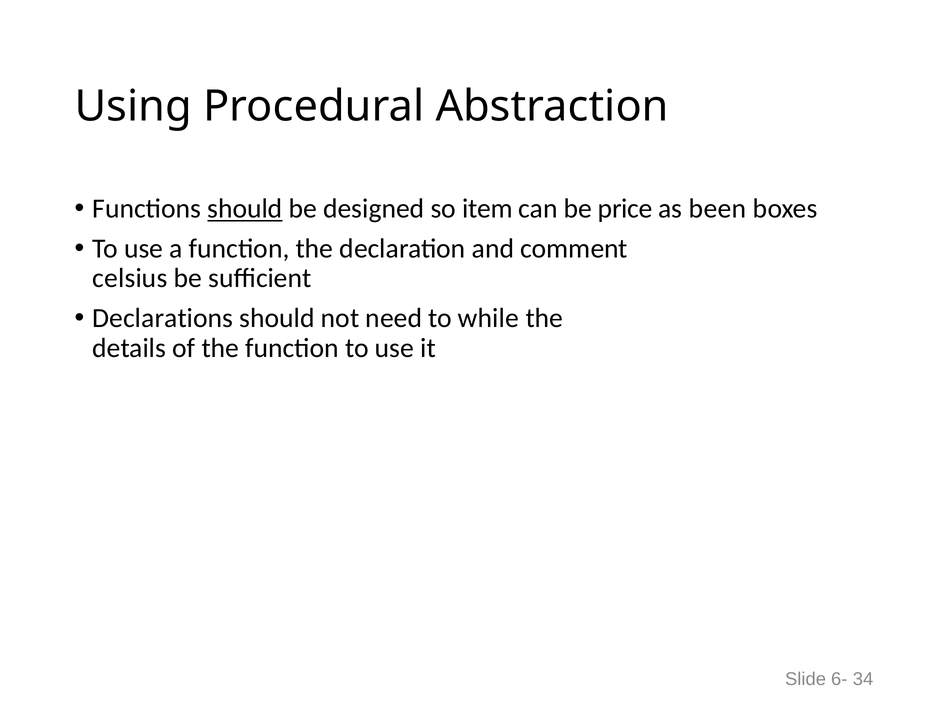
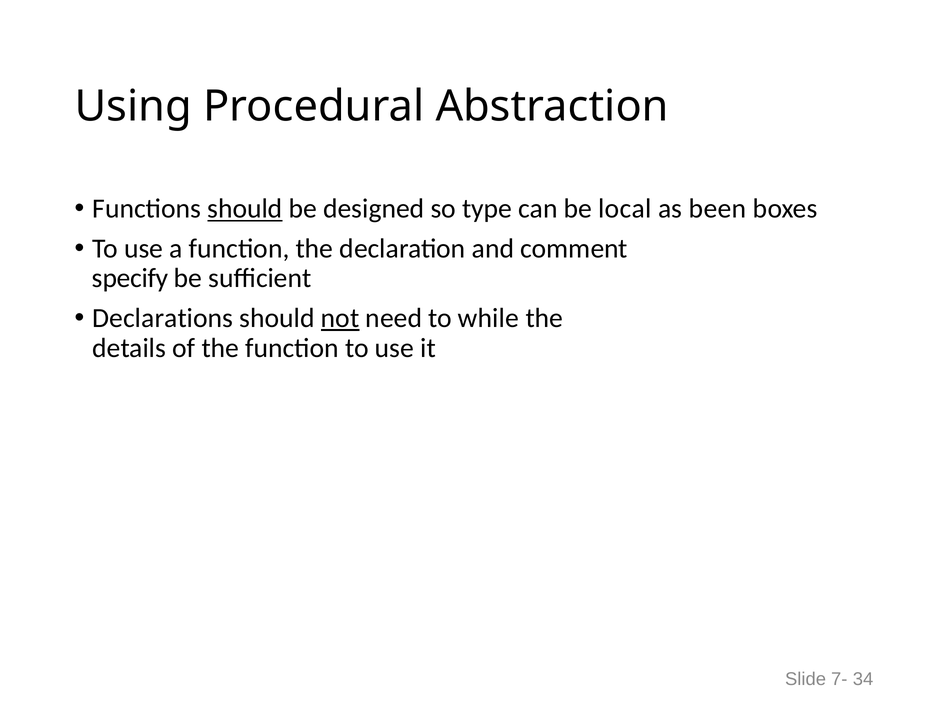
item: item -> type
price: price -> local
celsius: celsius -> specify
not underline: none -> present
6-: 6- -> 7-
